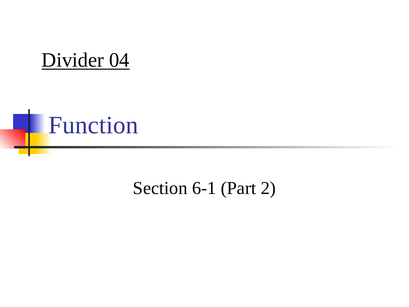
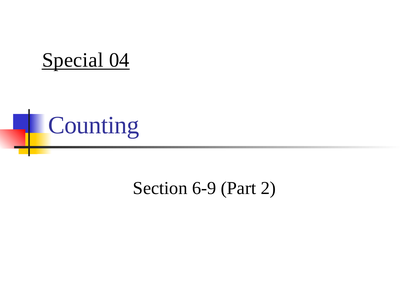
Divider: Divider -> Special
Function: Function -> Counting
6-1: 6-1 -> 6-9
